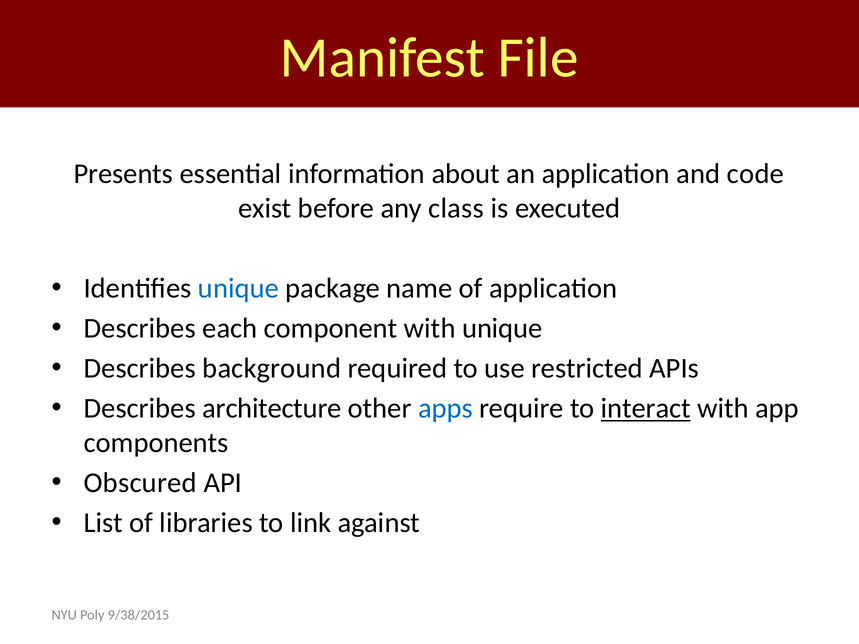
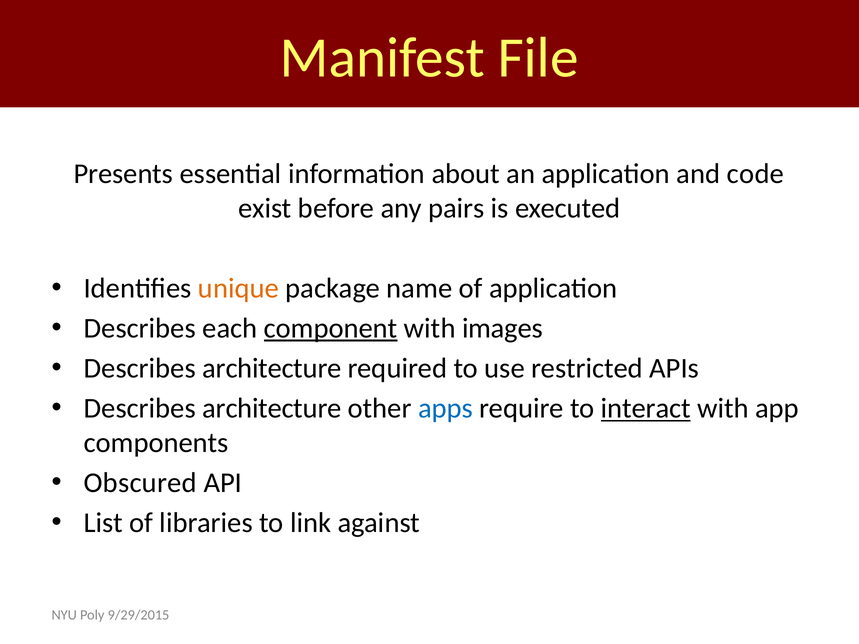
class: class -> pairs
unique at (238, 288) colour: blue -> orange
component underline: none -> present
with unique: unique -> images
background at (272, 368): background -> architecture
9/38/2015: 9/38/2015 -> 9/29/2015
